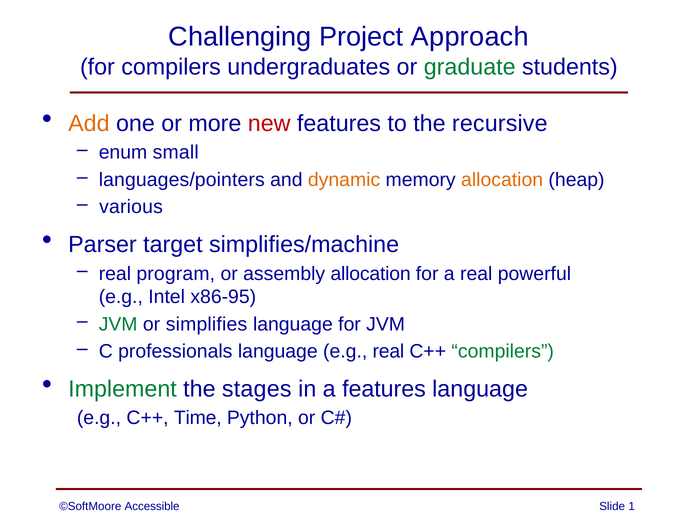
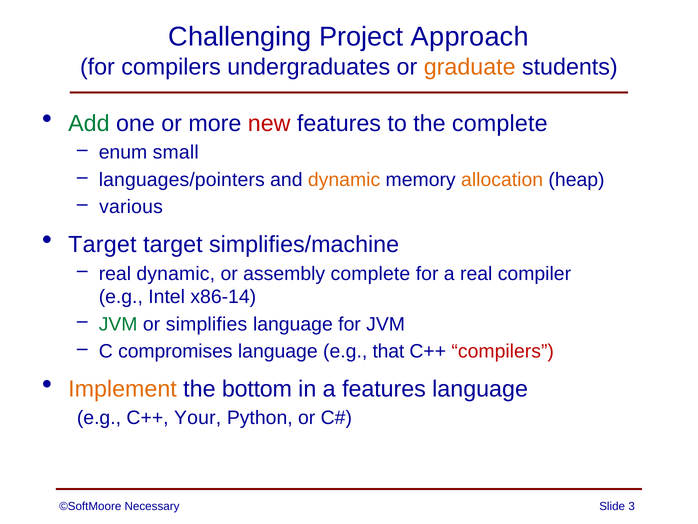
graduate colour: green -> orange
Add colour: orange -> green
the recursive: recursive -> complete
Parser at (102, 244): Parser -> Target
real program: program -> dynamic
assembly allocation: allocation -> complete
powerful: powerful -> compiler
x86-95: x86-95 -> x86-14
professionals: professionals -> compromises
e.g real: real -> that
compilers at (503, 351) colour: green -> red
Implement colour: green -> orange
stages: stages -> bottom
Time: Time -> Your
Accessible: Accessible -> Necessary
1: 1 -> 3
